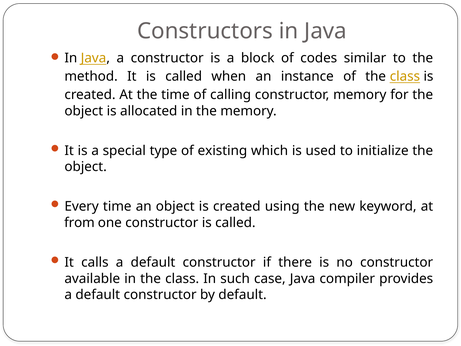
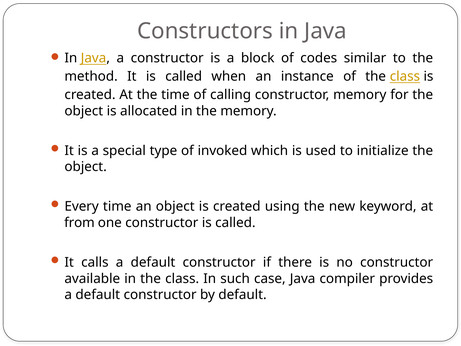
existing: existing -> invoked
